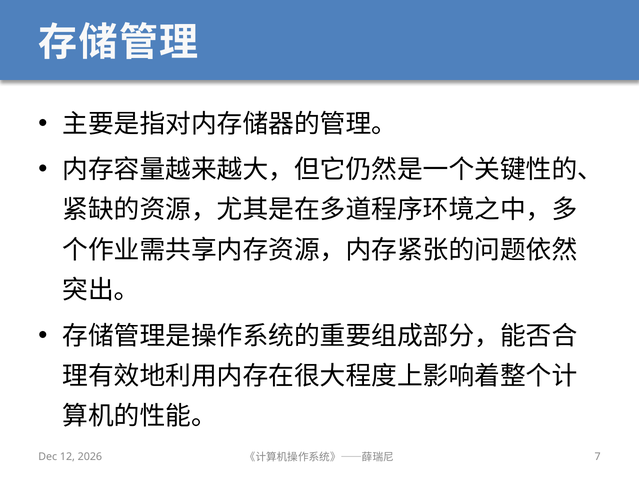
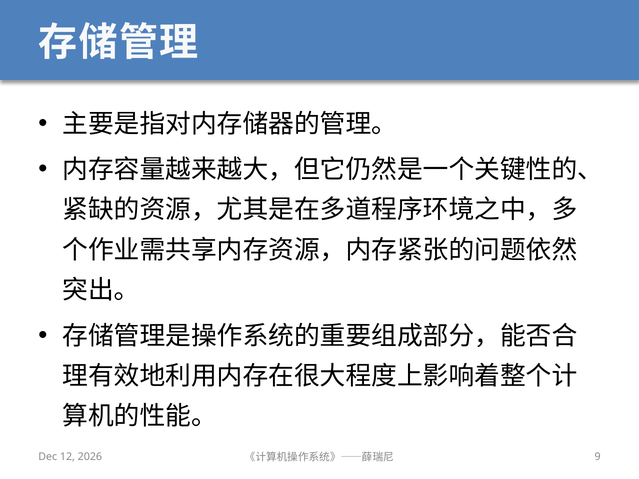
7: 7 -> 9
